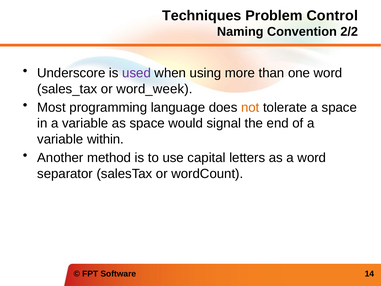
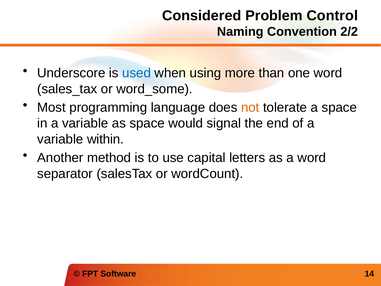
Techniques: Techniques -> Considered
used colour: purple -> blue
word_week: word_week -> word_some
